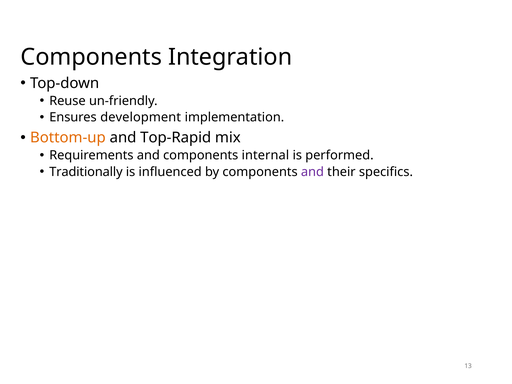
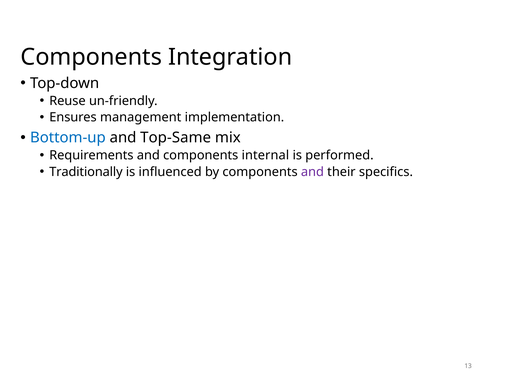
development: development -> management
Bottom-up colour: orange -> blue
Top-Rapid: Top-Rapid -> Top-Same
